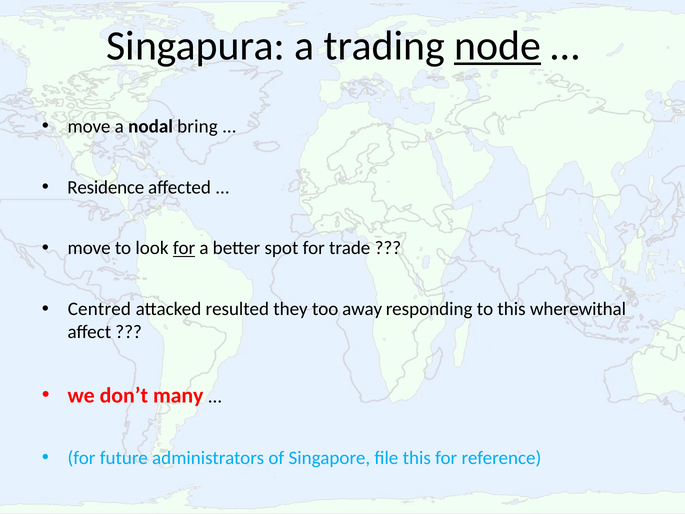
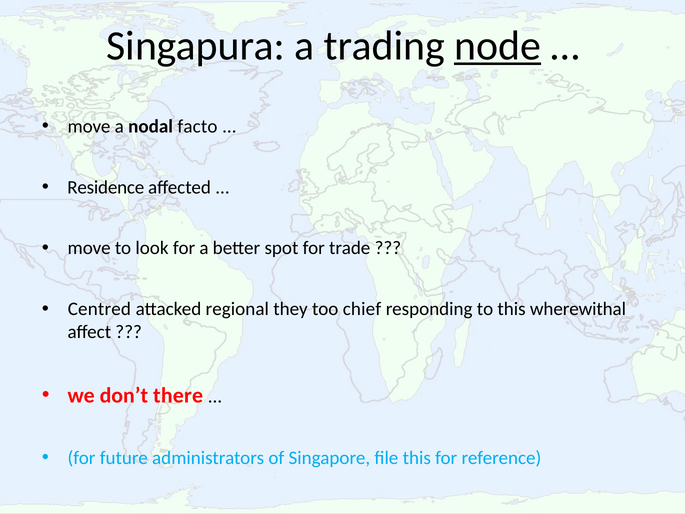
bring: bring -> facto
for at (184, 248) underline: present -> none
resulted: resulted -> regional
away: away -> chief
many: many -> there
